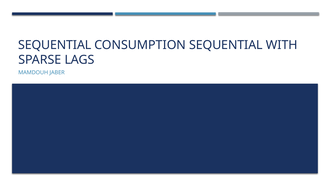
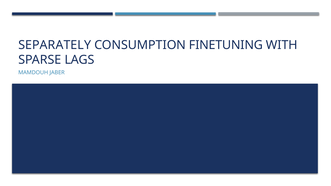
SEQUENTIAL at (55, 45): SEQUENTIAL -> SEPARATELY
CONSUMPTION SEQUENTIAL: SEQUENTIAL -> FINETUNING
